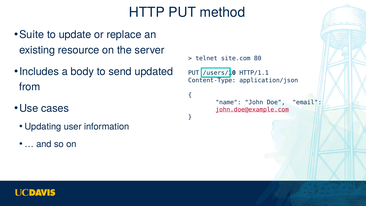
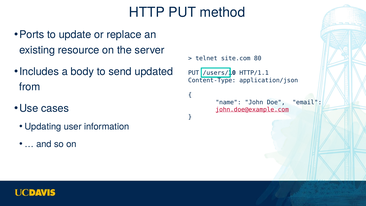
Suite: Suite -> Ports
